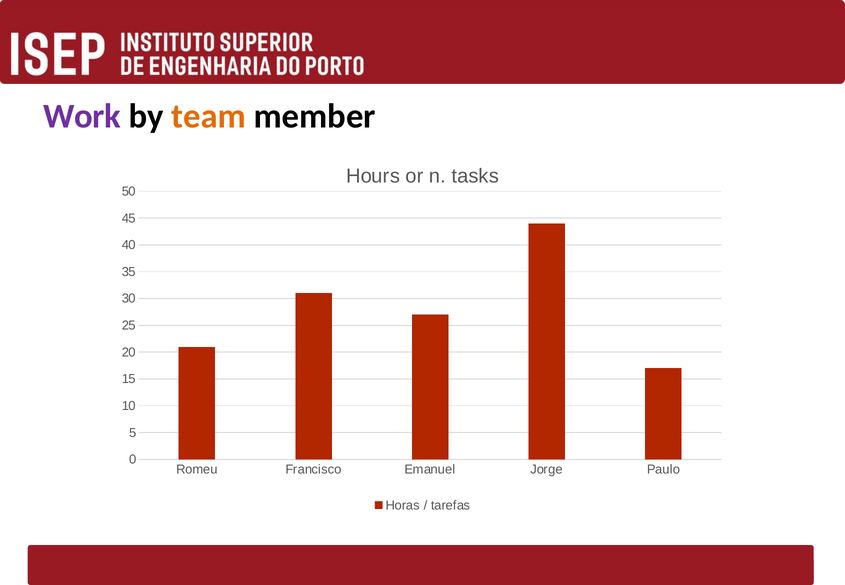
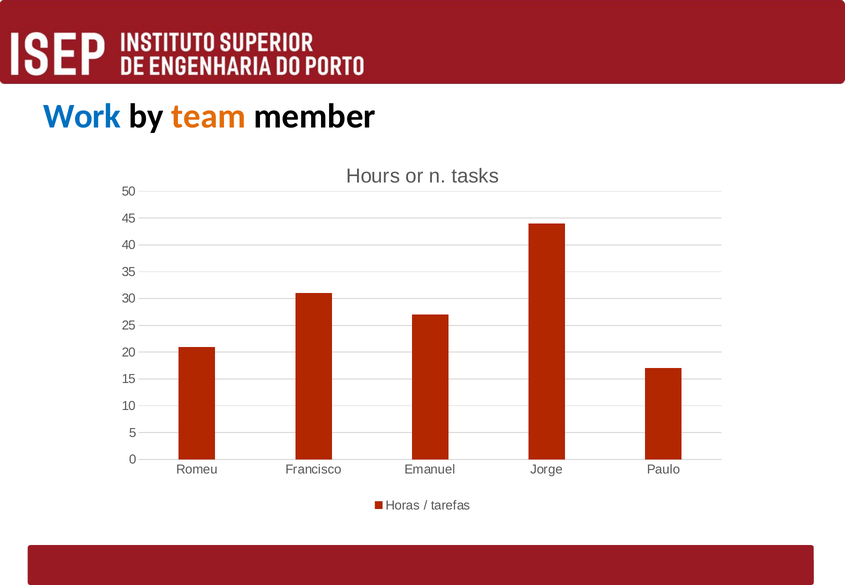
Work colour: purple -> blue
